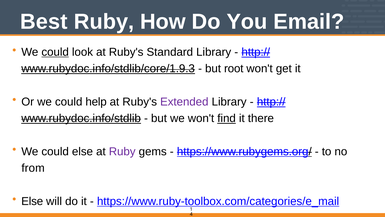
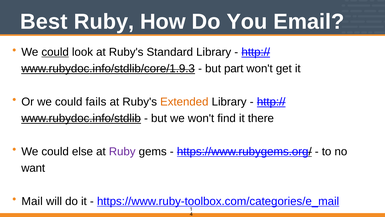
root: root -> part
help: help -> fails
Extended colour: purple -> orange
find underline: present -> none
from: from -> want
Else at (32, 201): Else -> Mail
